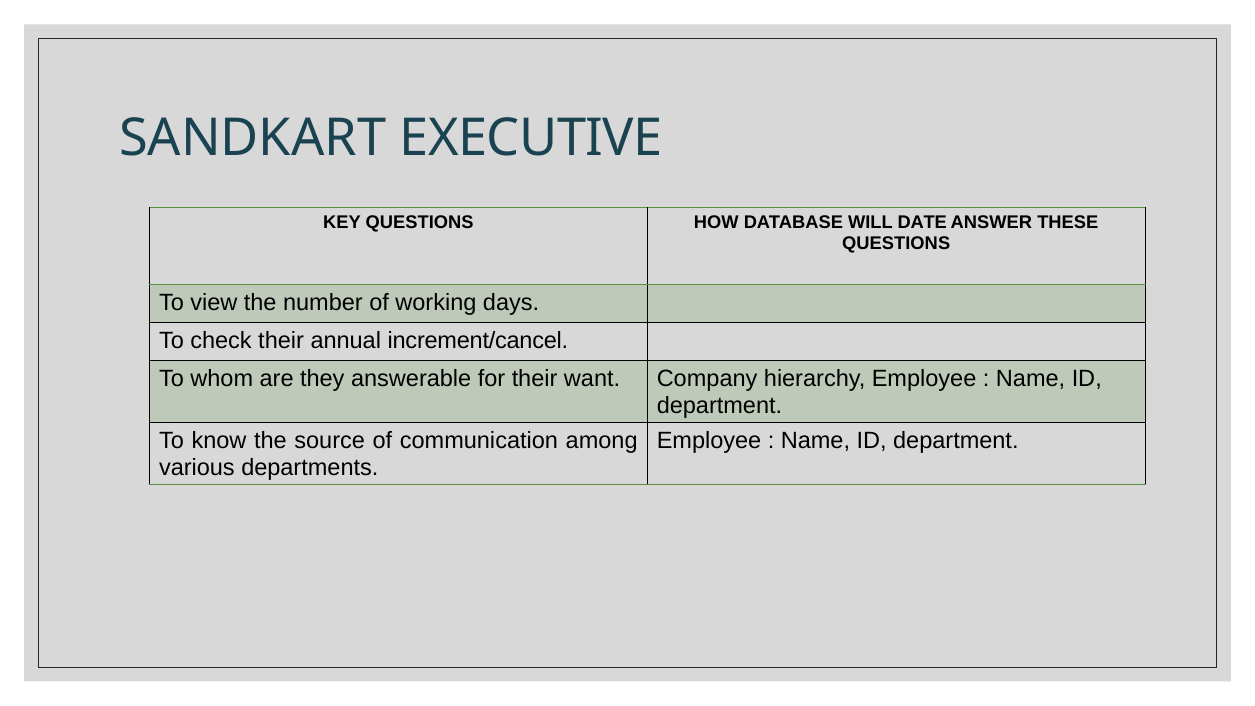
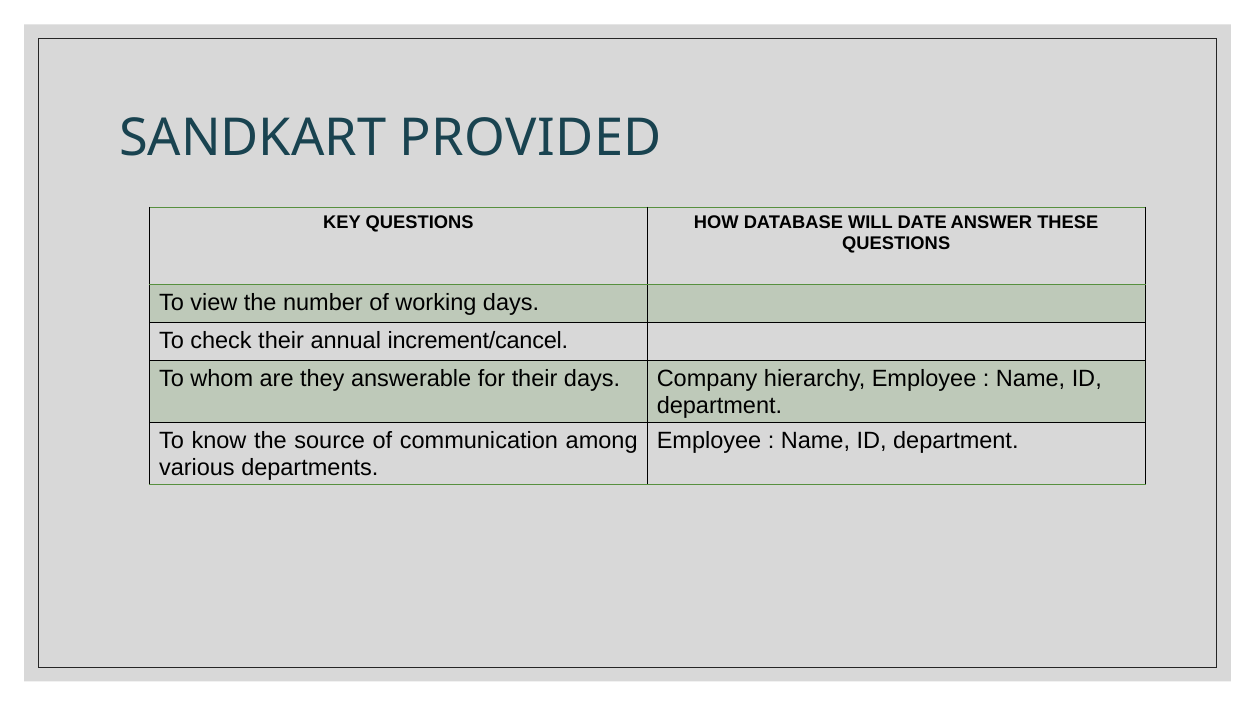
EXECUTIVE: EXECUTIVE -> PROVIDED
their want: want -> days
